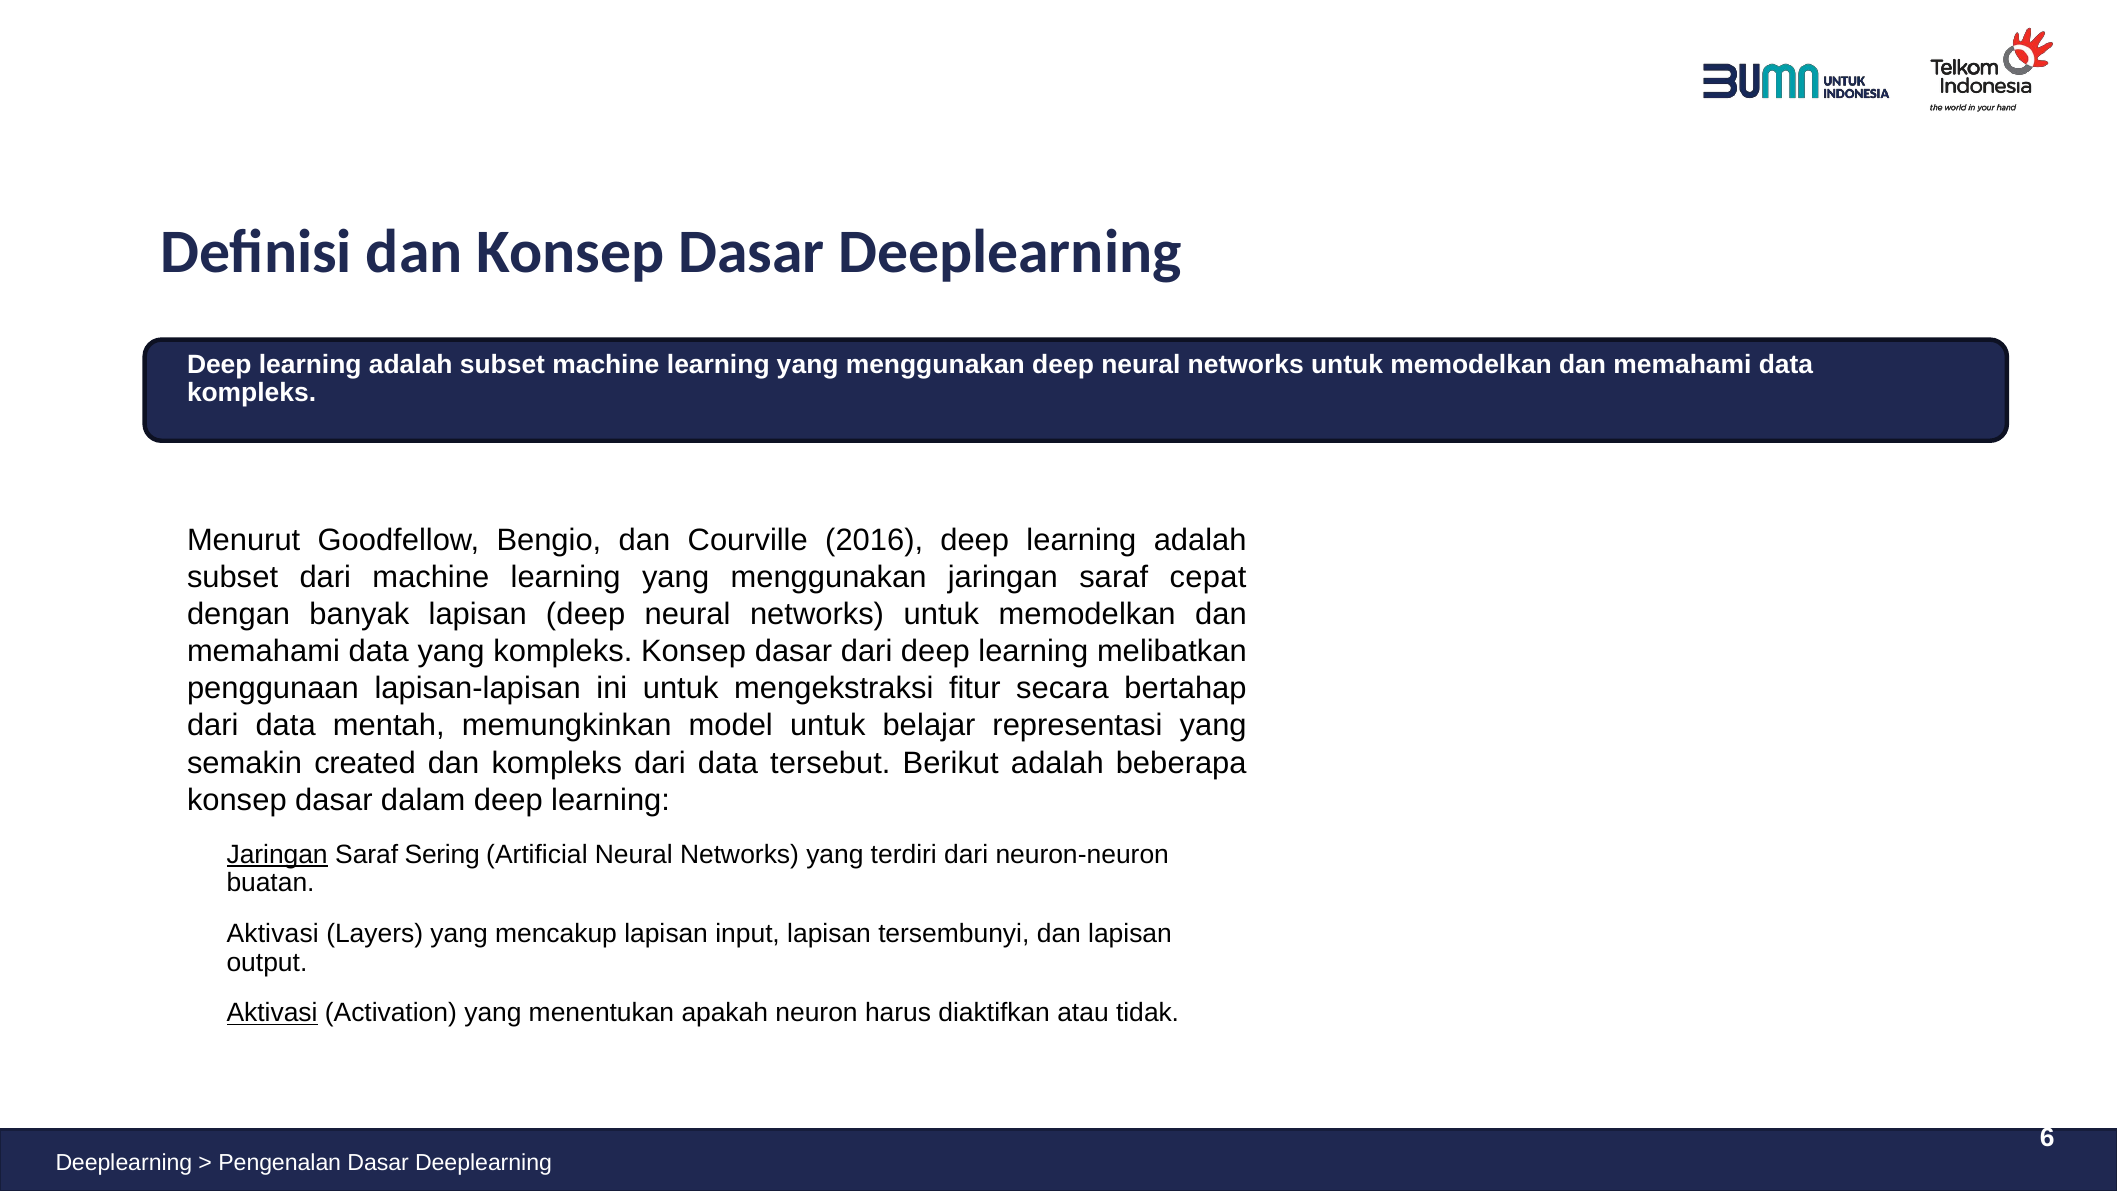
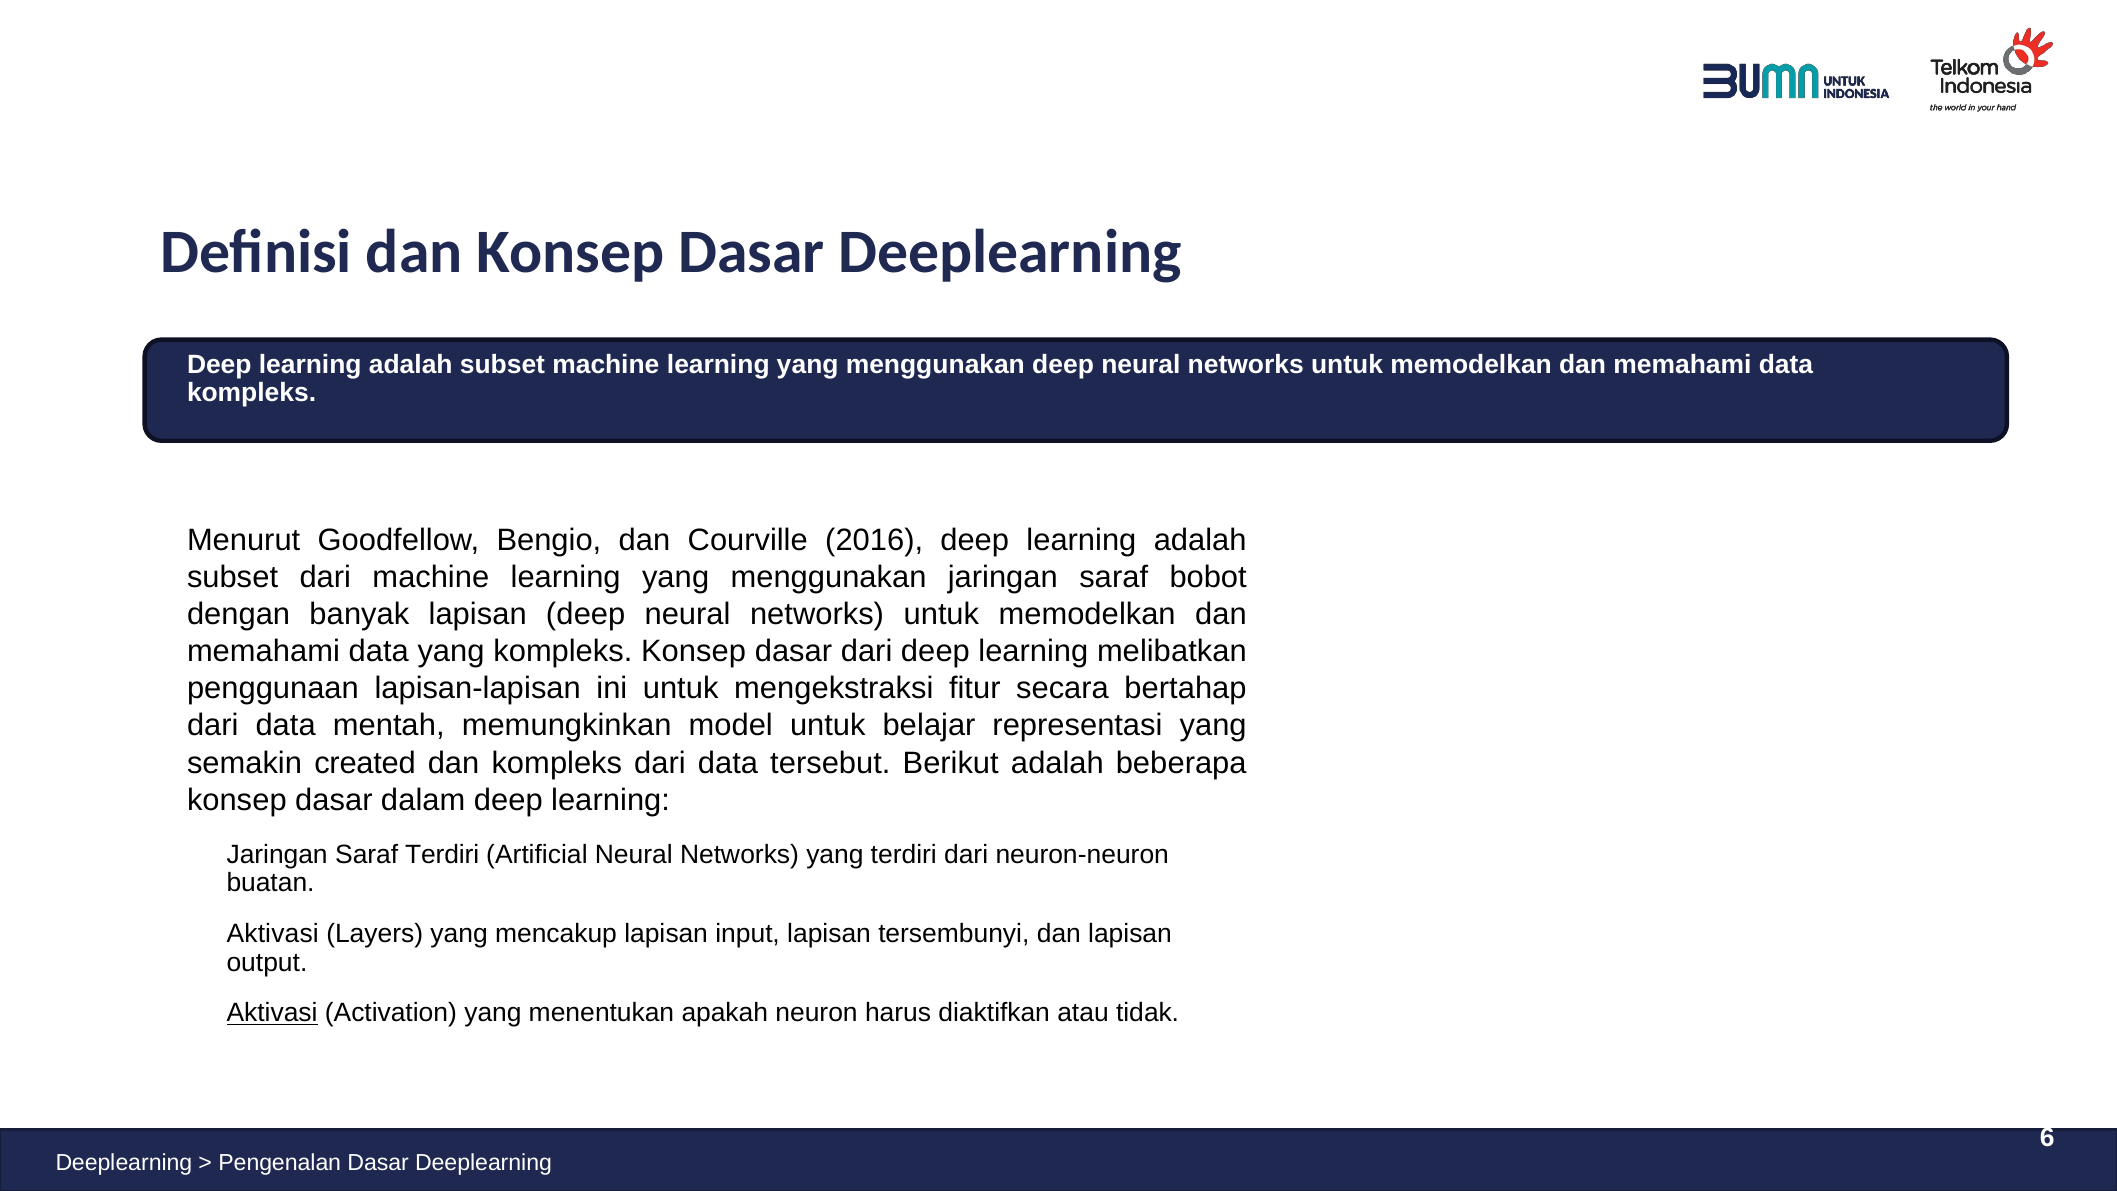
cepat: cepat -> bobot
Jaringan at (277, 855) underline: present -> none
Saraf Sering: Sering -> Terdiri
